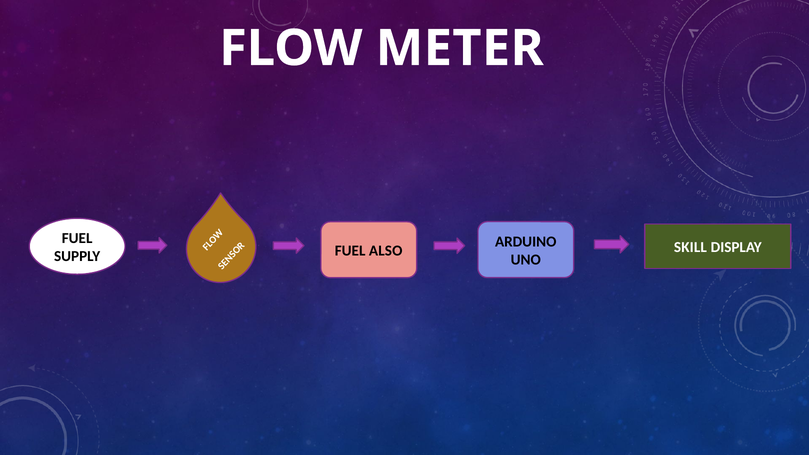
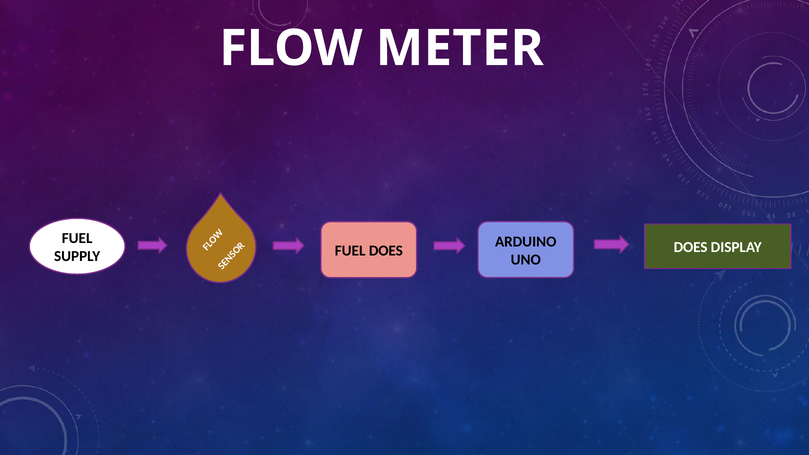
SKILL at (690, 247): SKILL -> DOES
FUEL ALSO: ALSO -> DOES
